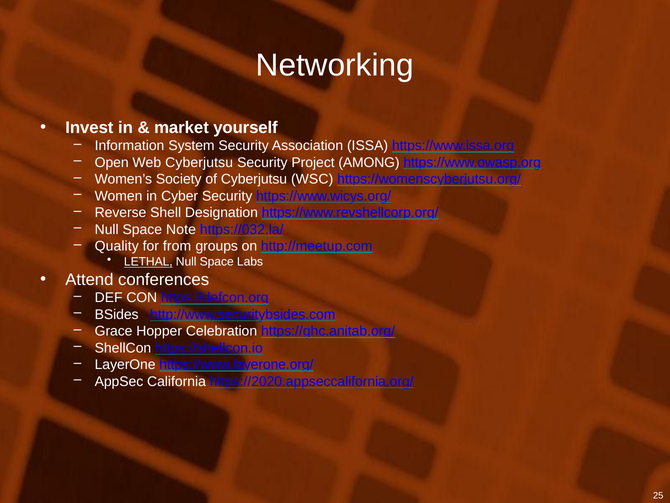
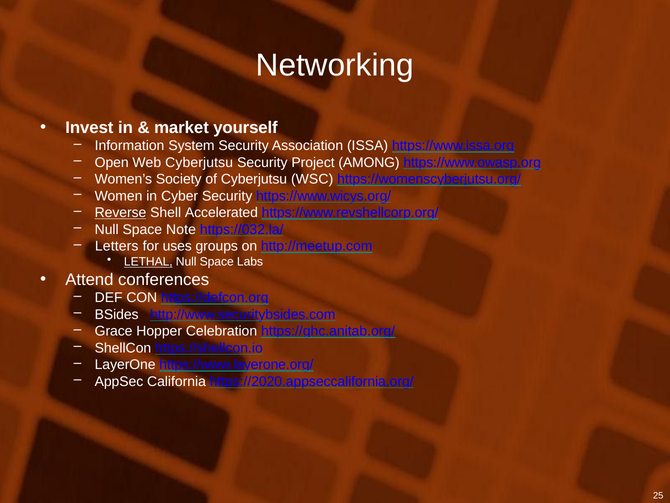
Reverse underline: none -> present
Designation: Designation -> Accelerated
Quality: Quality -> Letters
from: from -> uses
